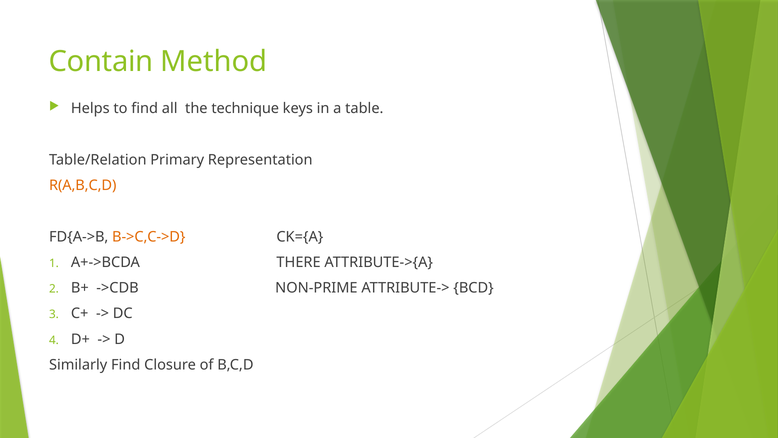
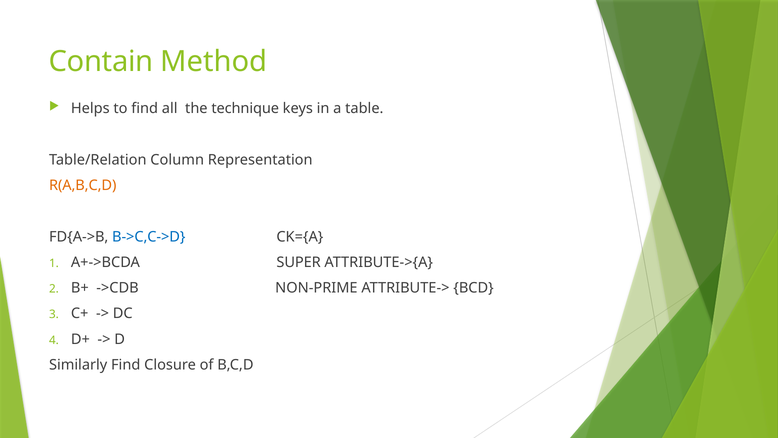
Primary: Primary -> Column
B->C,C->D colour: orange -> blue
THERE: THERE -> SUPER
